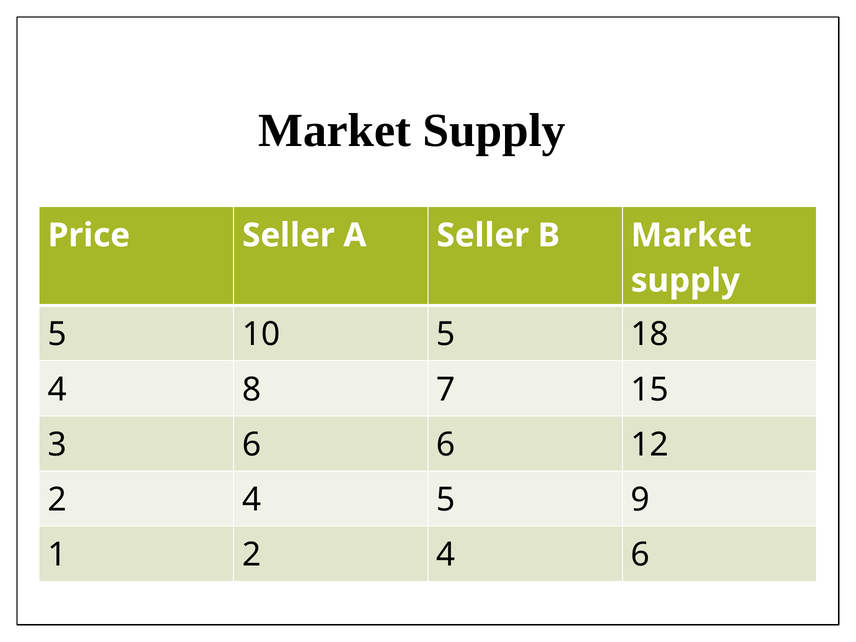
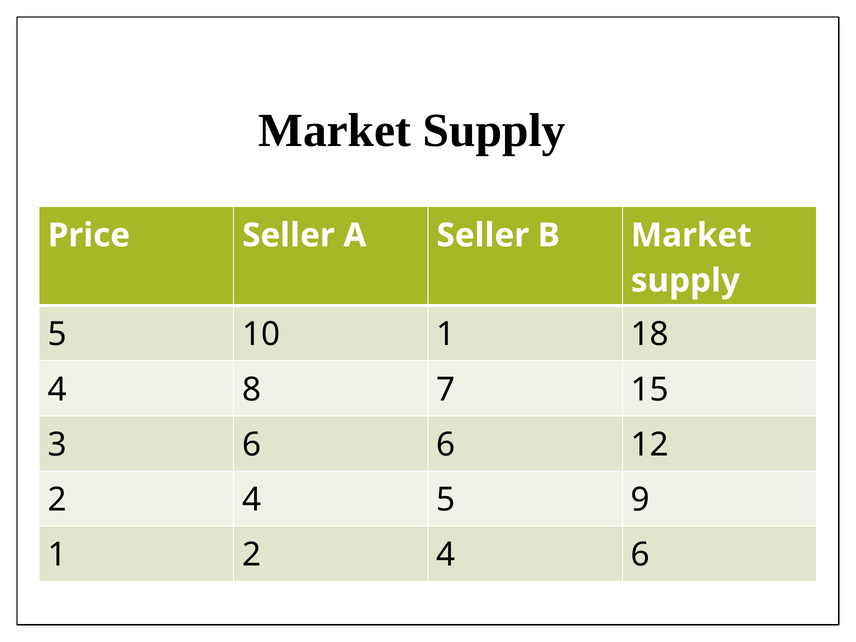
10 5: 5 -> 1
